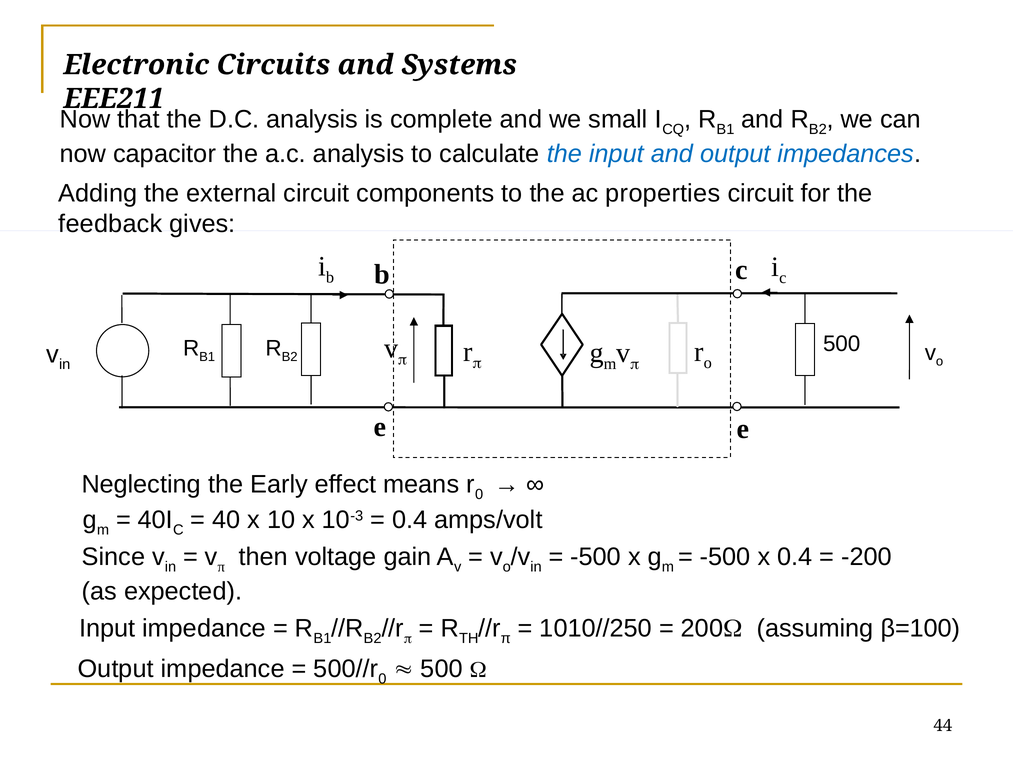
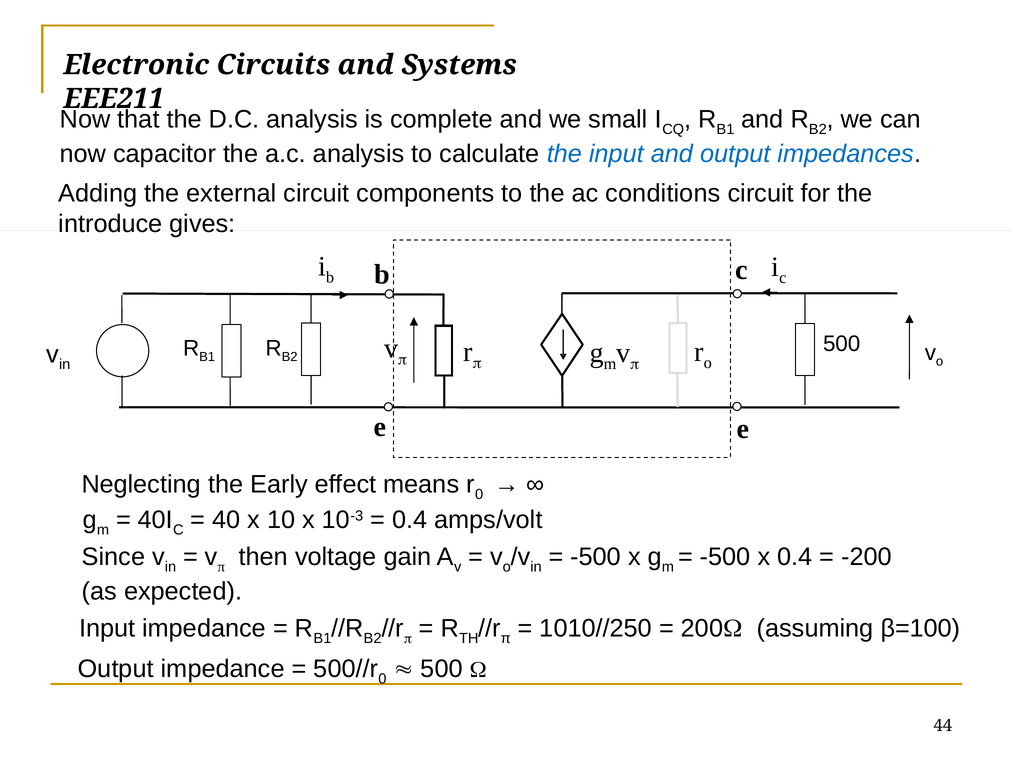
properties: properties -> conditions
feedback: feedback -> introduce
